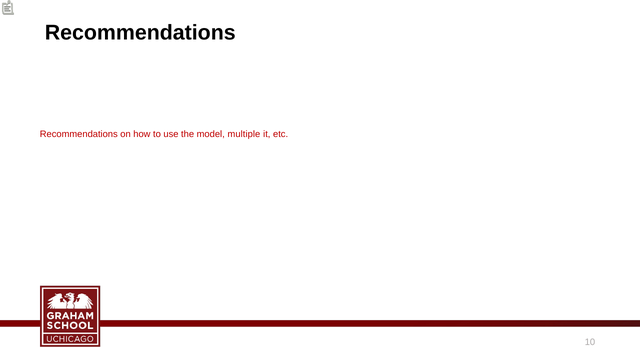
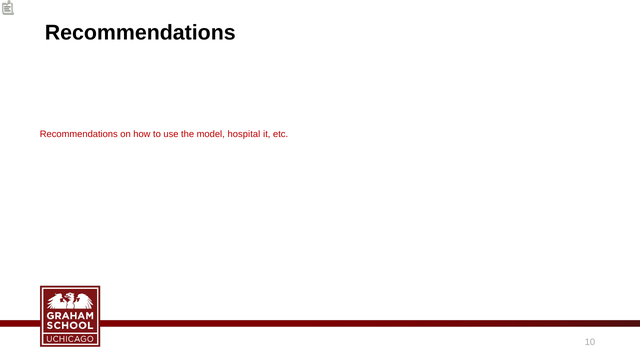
multiple: multiple -> hospital
